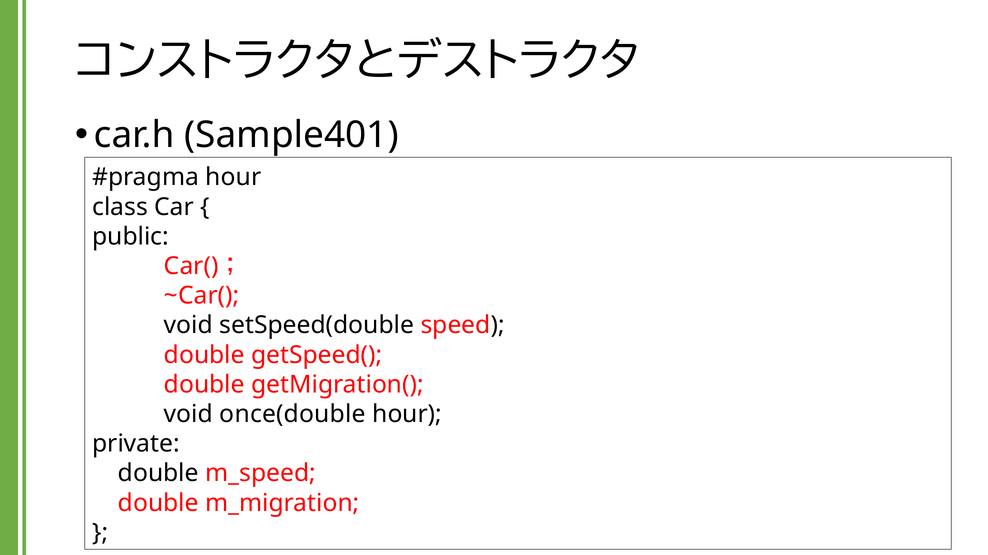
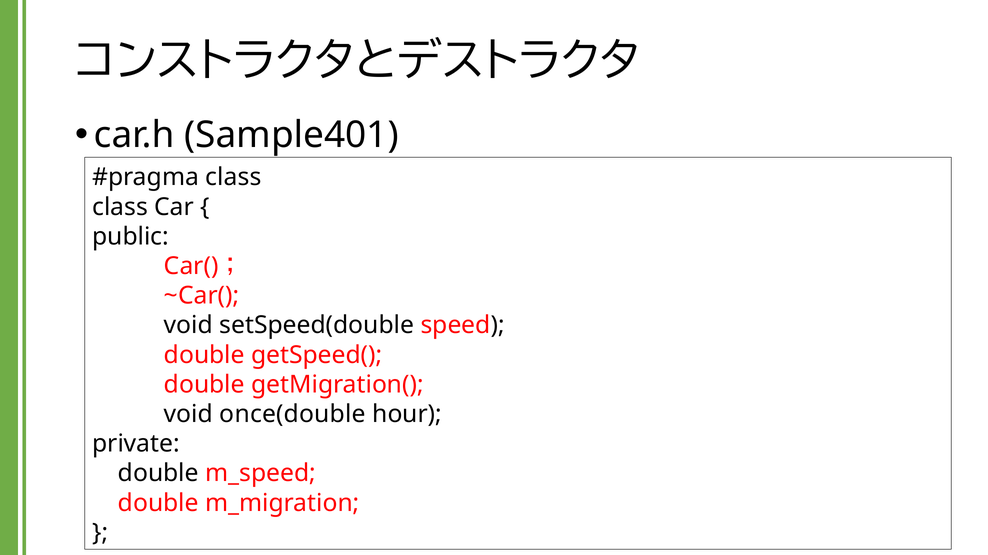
hour at (233, 178): hour -> class
